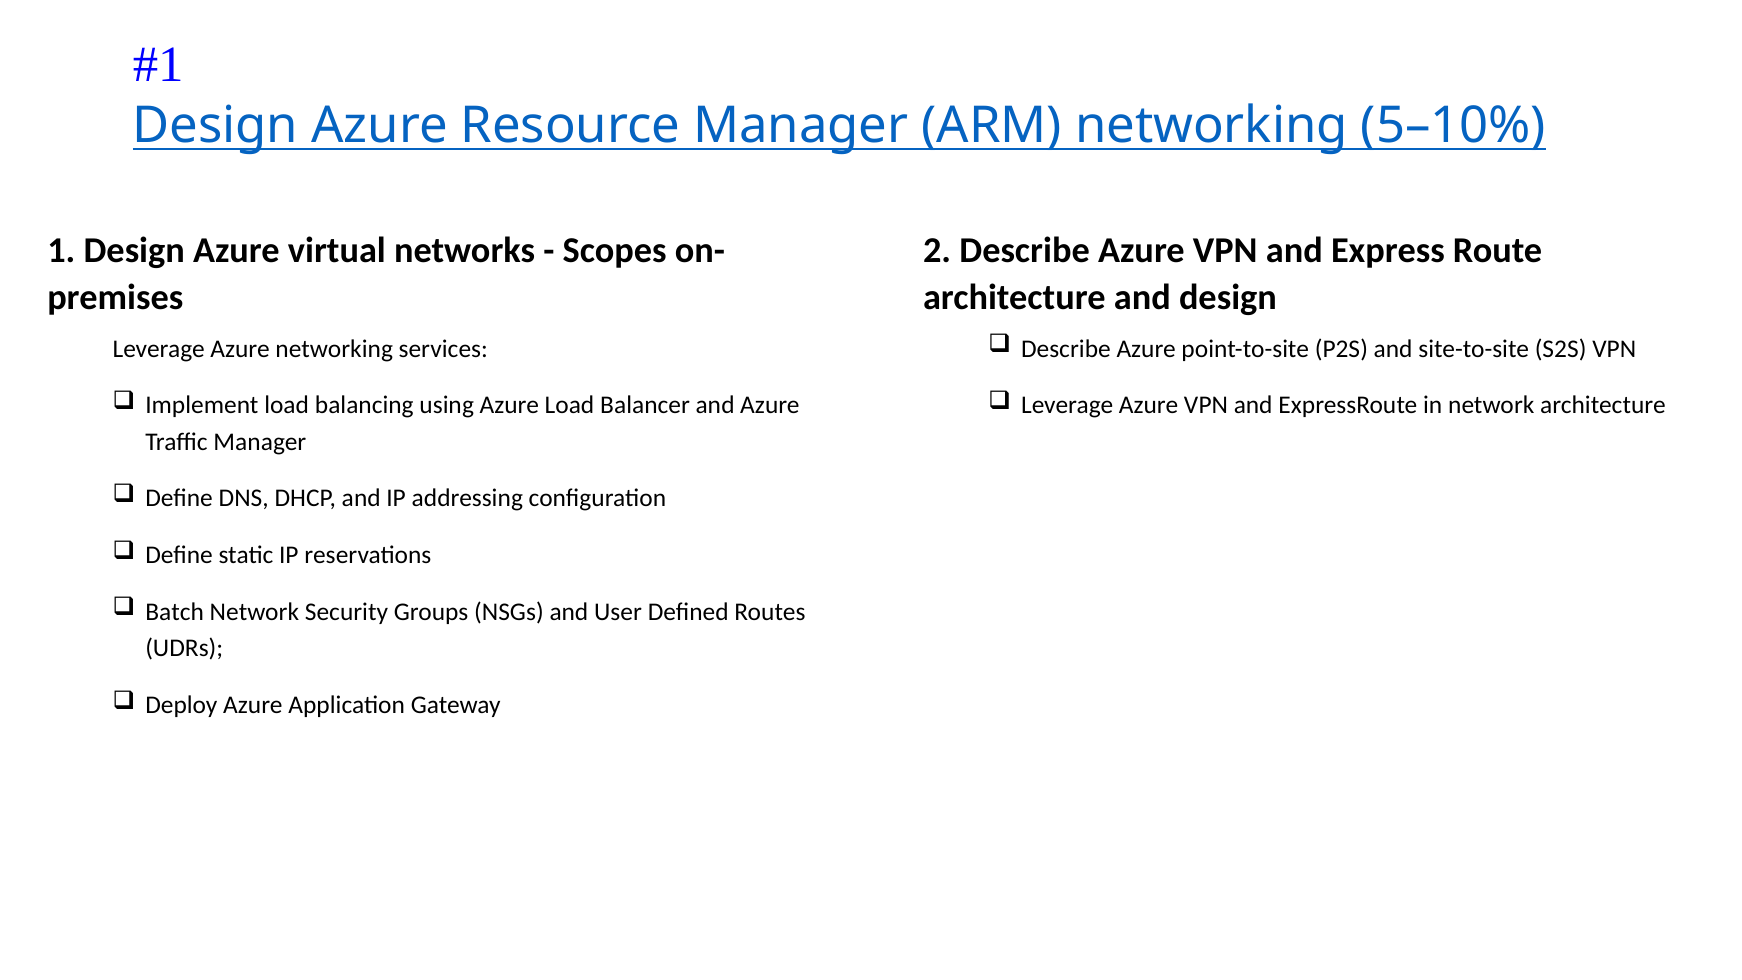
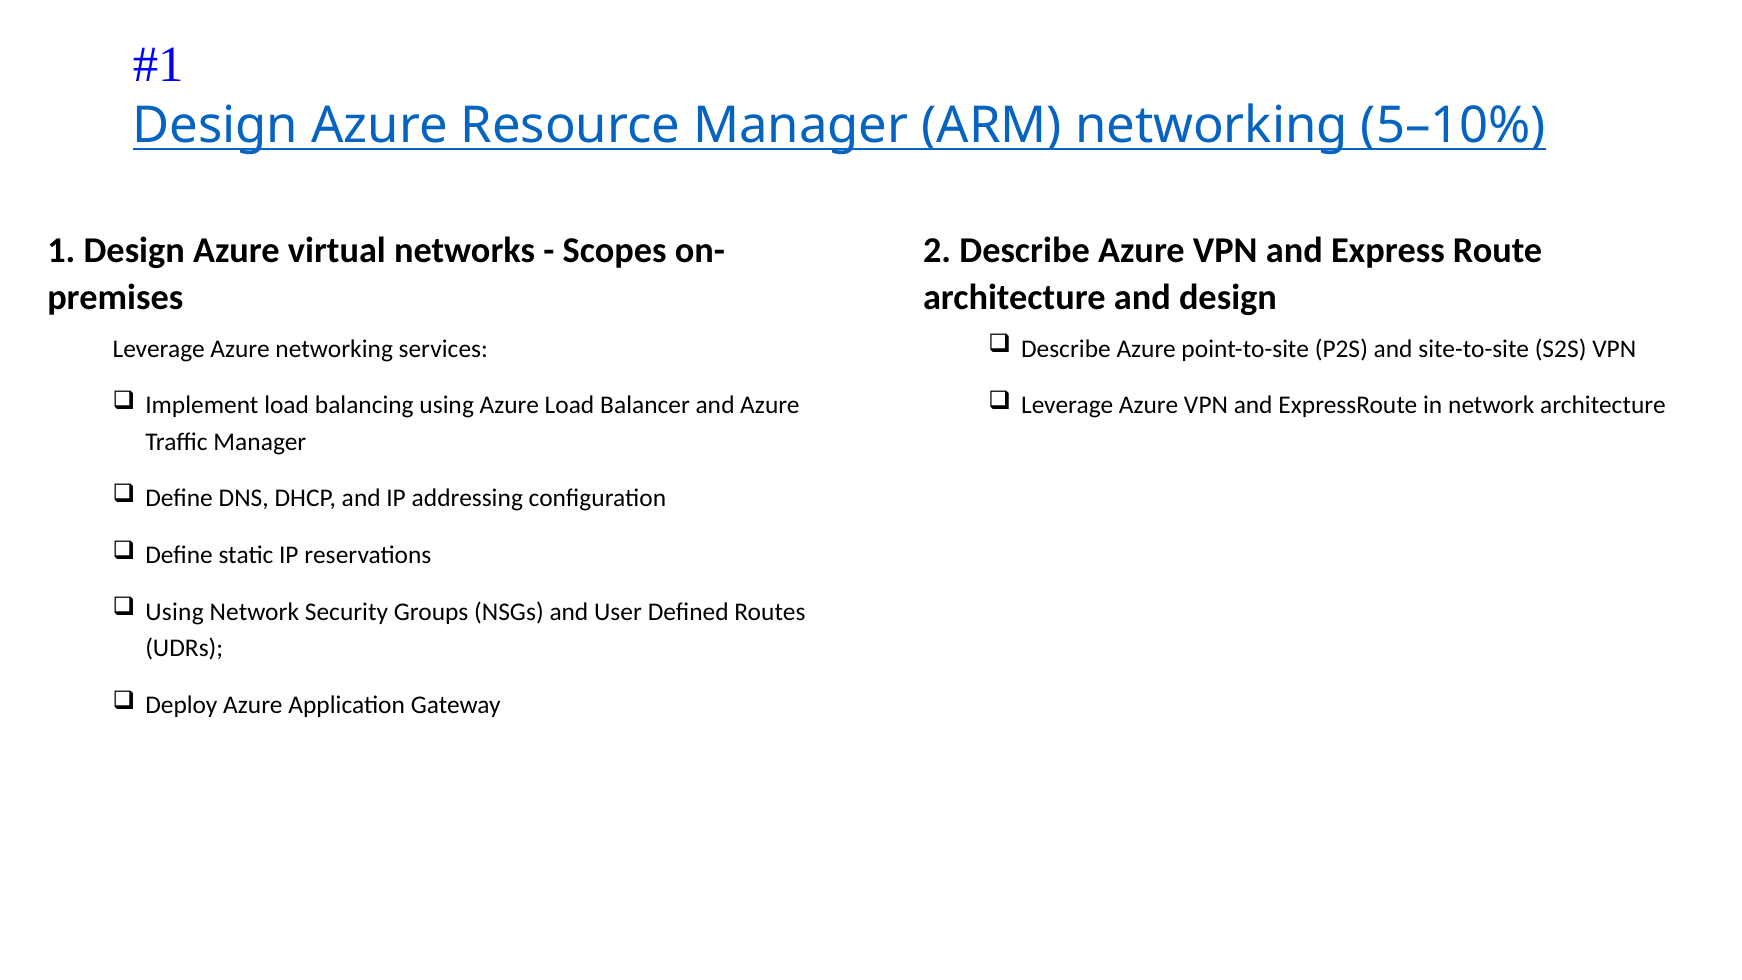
Batch at (175, 612): Batch -> Using
